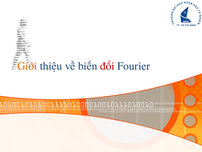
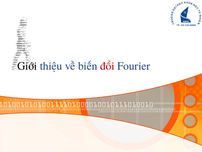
Giới colour: orange -> black
